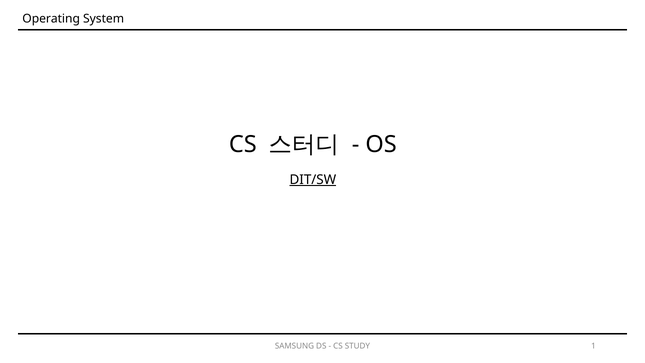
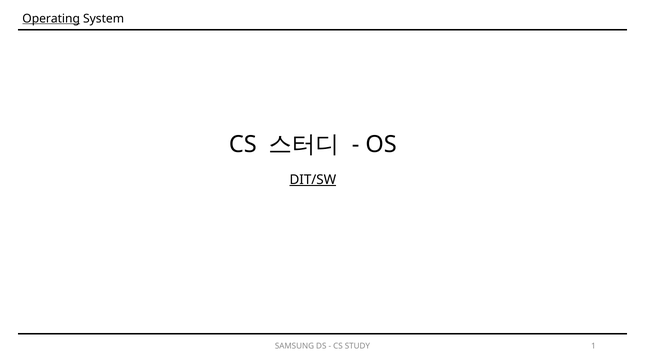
Operating underline: none -> present
